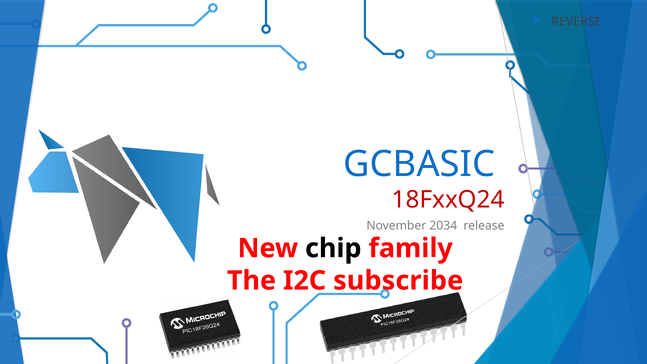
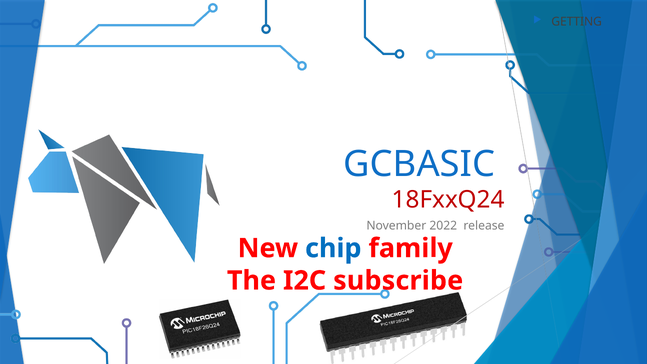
REVERSE: REVERSE -> GETTING
2034: 2034 -> 2022
chip colour: black -> blue
